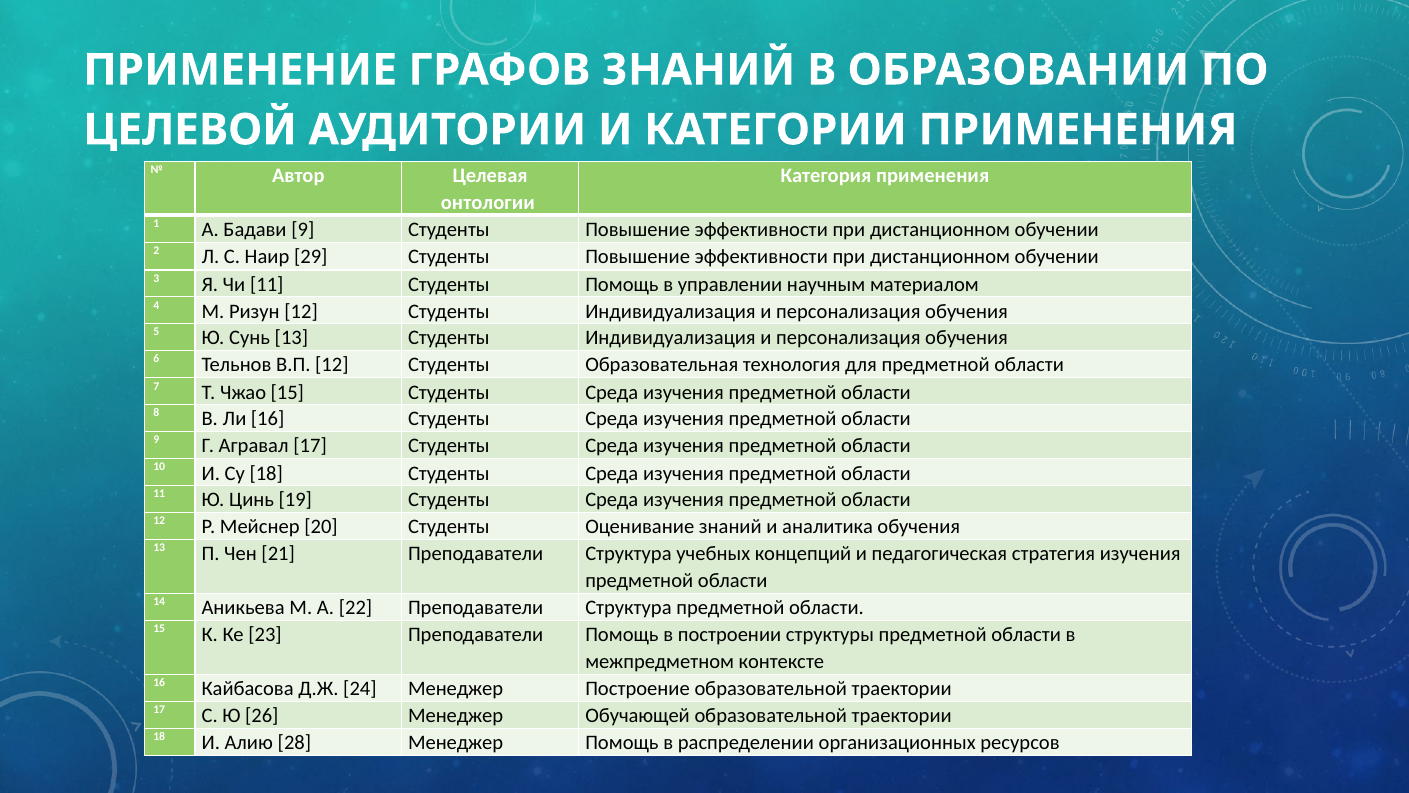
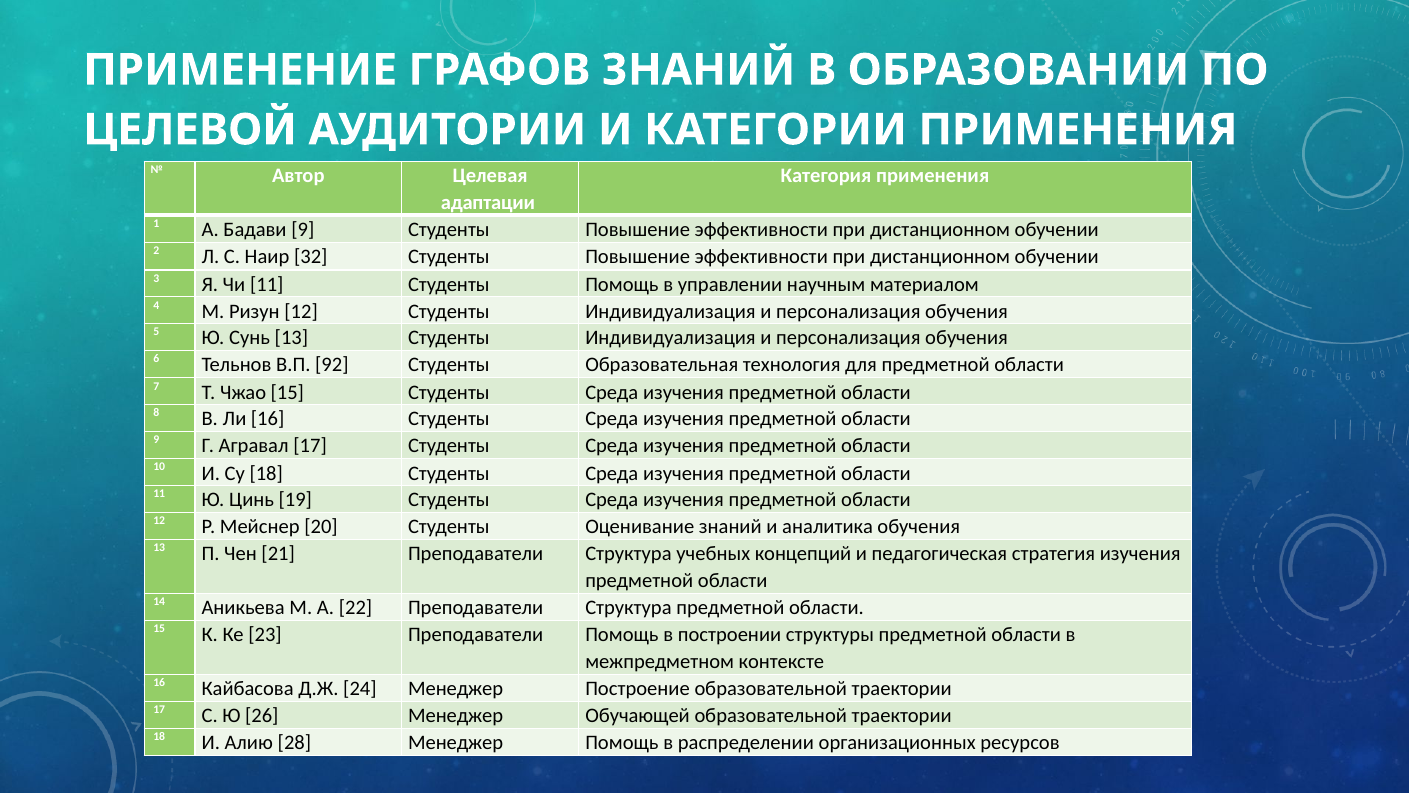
онтологии: онтологии -> адаптации
29: 29 -> 32
В.П 12: 12 -> 92
